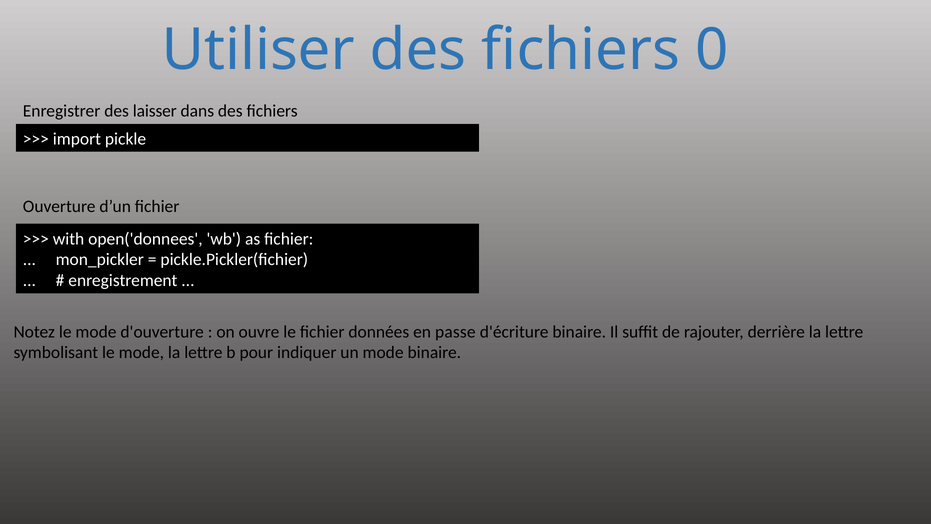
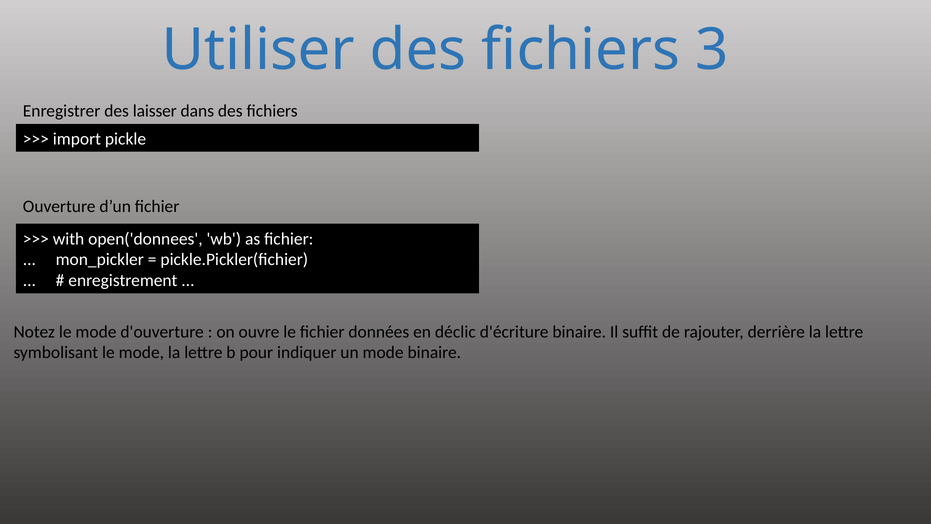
0: 0 -> 3
passe: passe -> déclic
